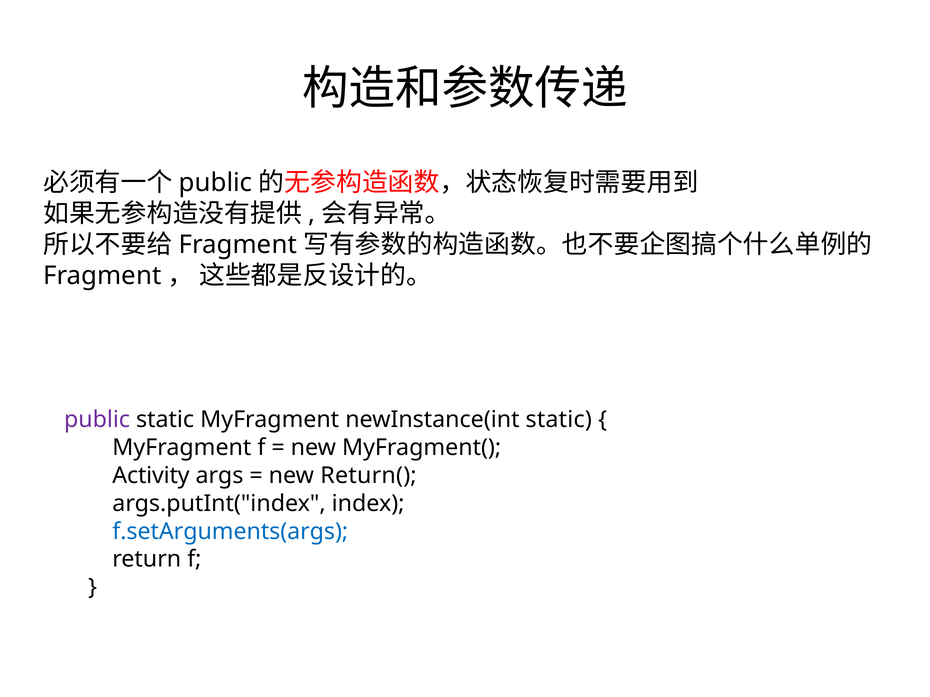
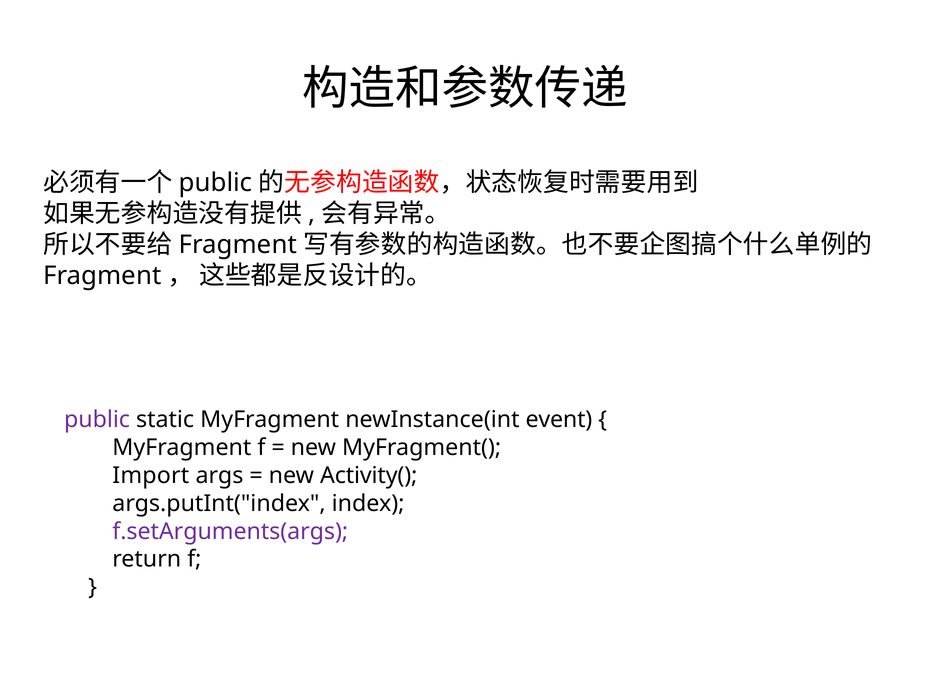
newInstance(int static: static -> event
Activity: Activity -> Import
Return(: Return( -> Activity(
f.setArguments(args colour: blue -> purple
